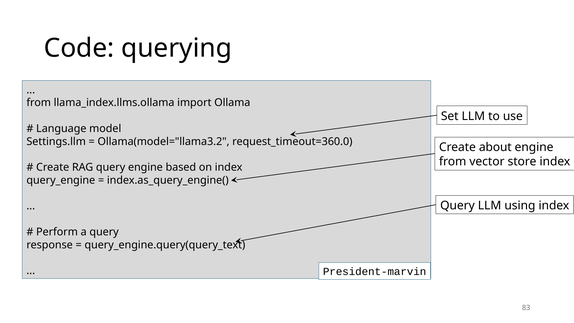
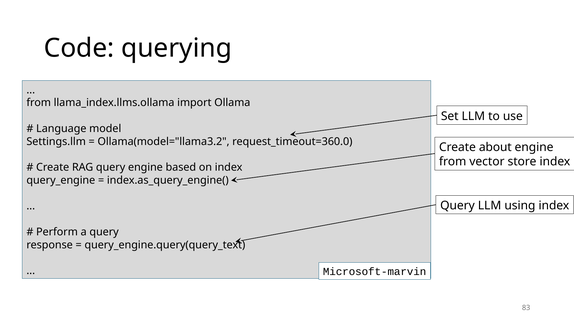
President-marvin: President-marvin -> Microsoft-marvin
